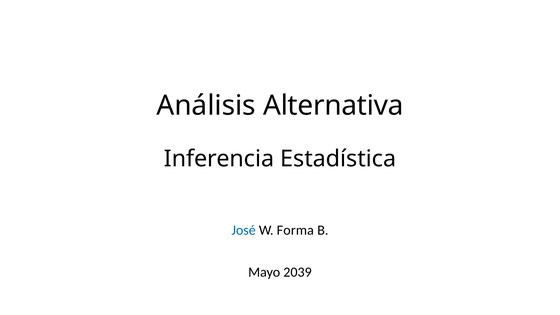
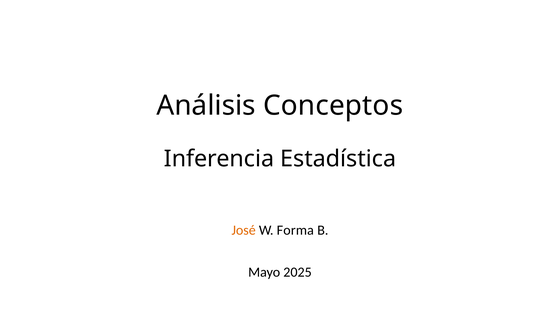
Alternativa: Alternativa -> Conceptos
José colour: blue -> orange
2039: 2039 -> 2025
